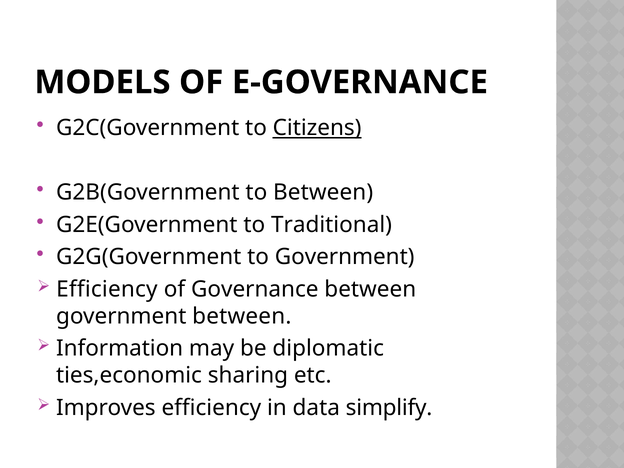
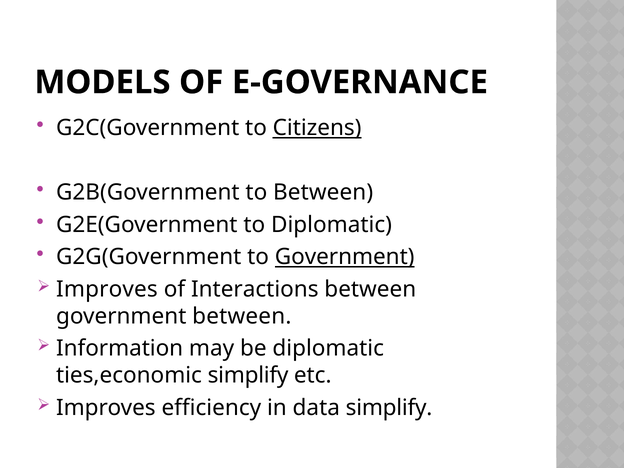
to Traditional: Traditional -> Diplomatic
Government at (345, 257) underline: none -> present
Efficiency at (107, 289): Efficiency -> Improves
Governance: Governance -> Interactions
ties,economic sharing: sharing -> simplify
